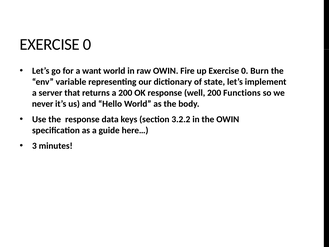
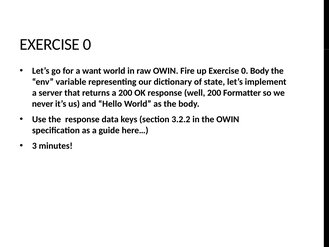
0 Burn: Burn -> Body
Functions: Functions -> Formatter
